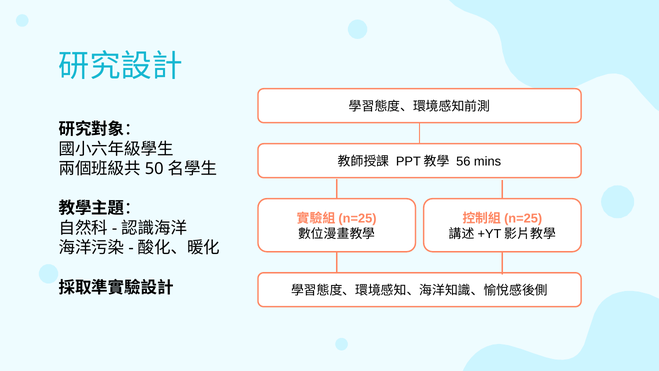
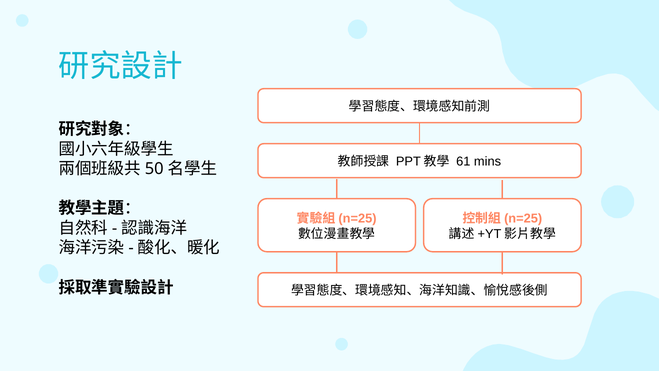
56: 56 -> 61
